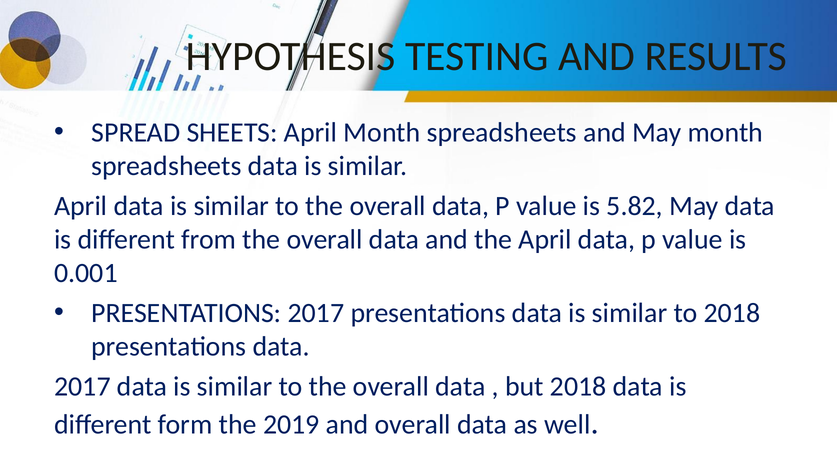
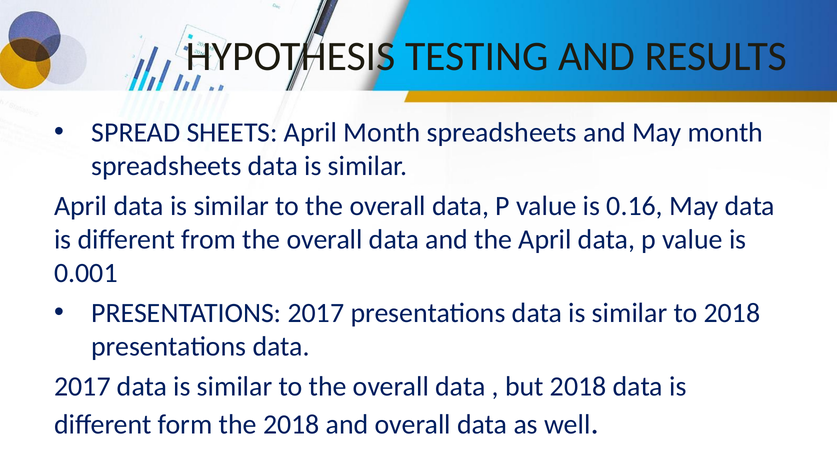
5.82: 5.82 -> 0.16
the 2019: 2019 -> 2018
